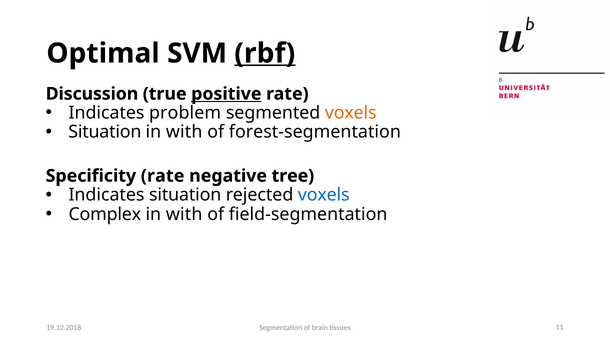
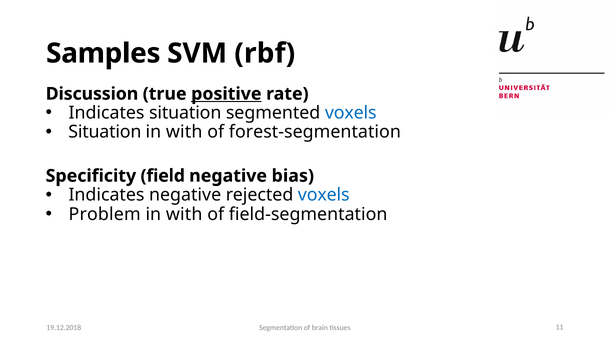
Optimal: Optimal -> Samples
rbf underline: present -> none
Indicates problem: problem -> situation
voxels at (351, 113) colour: orange -> blue
Specificity rate: rate -> field
tree: tree -> bias
Indicates situation: situation -> negative
Complex: Complex -> Problem
